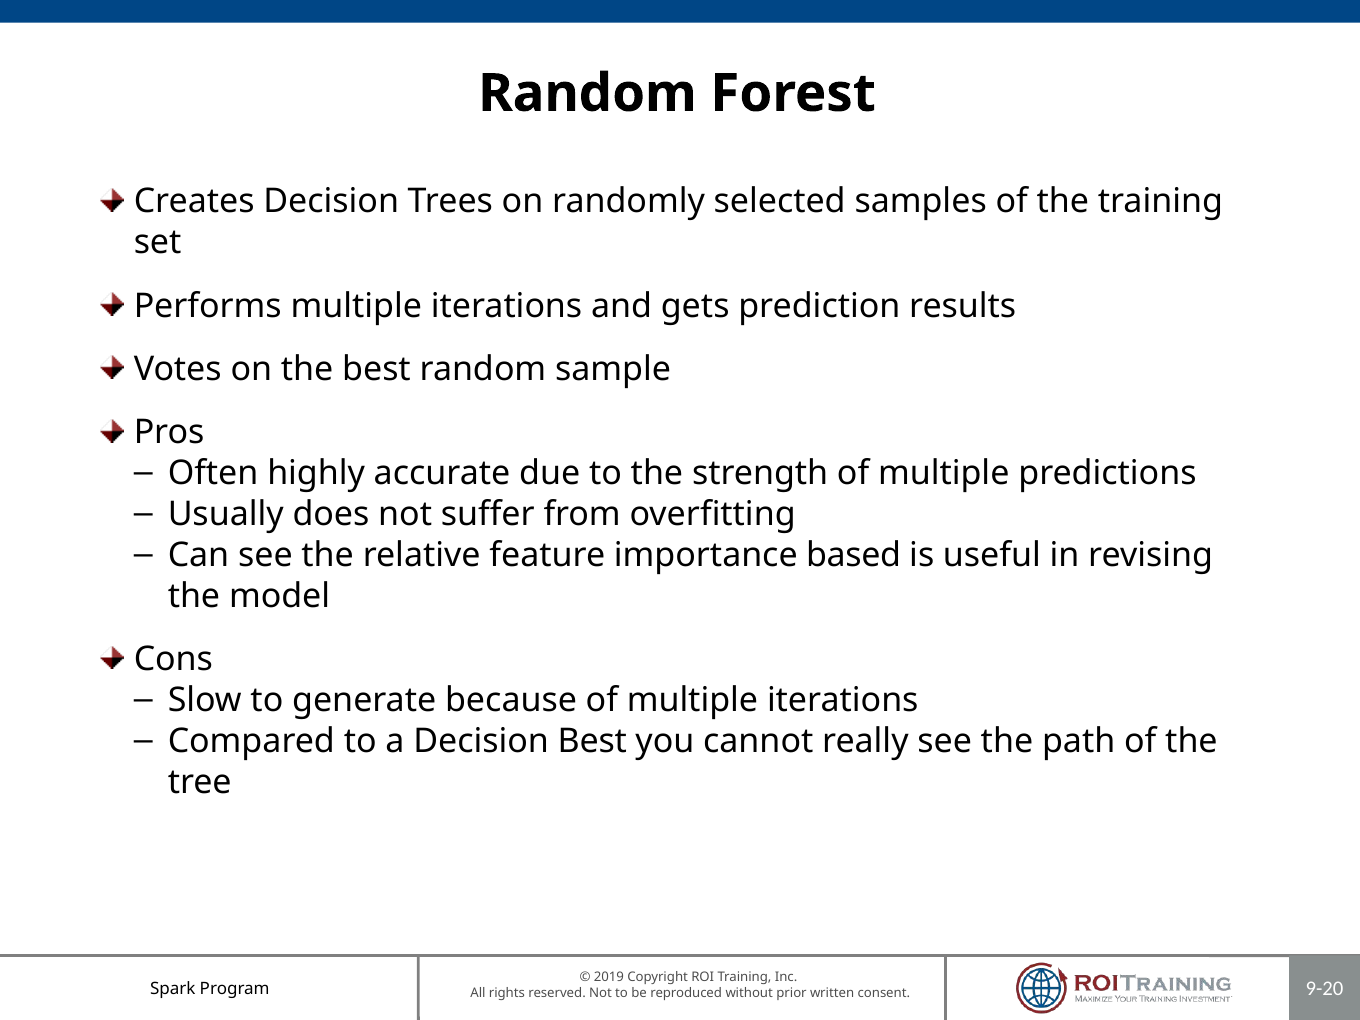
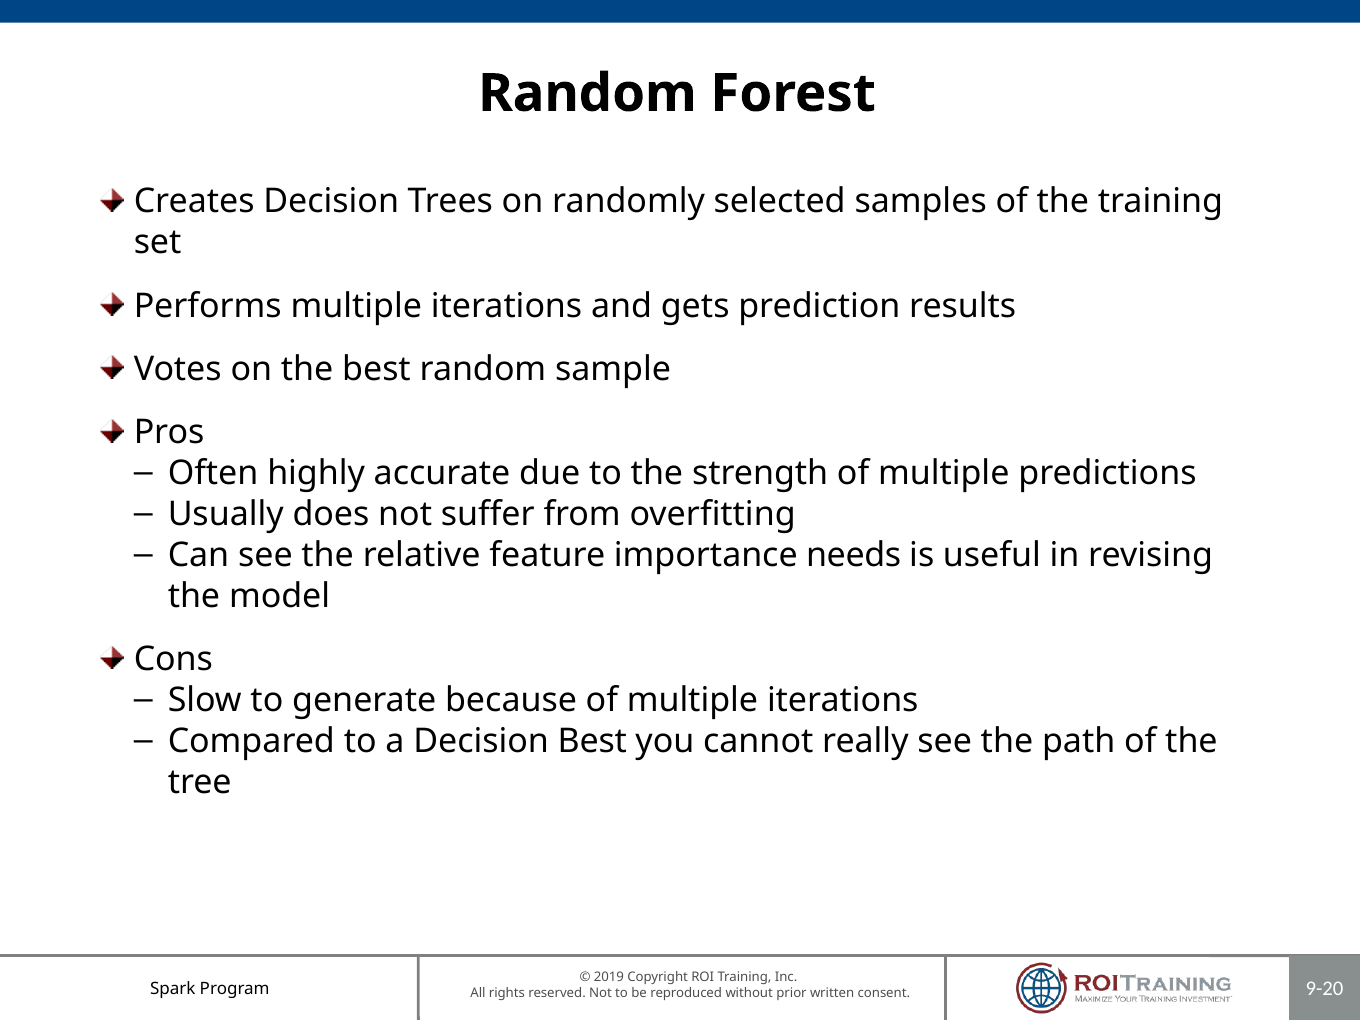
based: based -> needs
